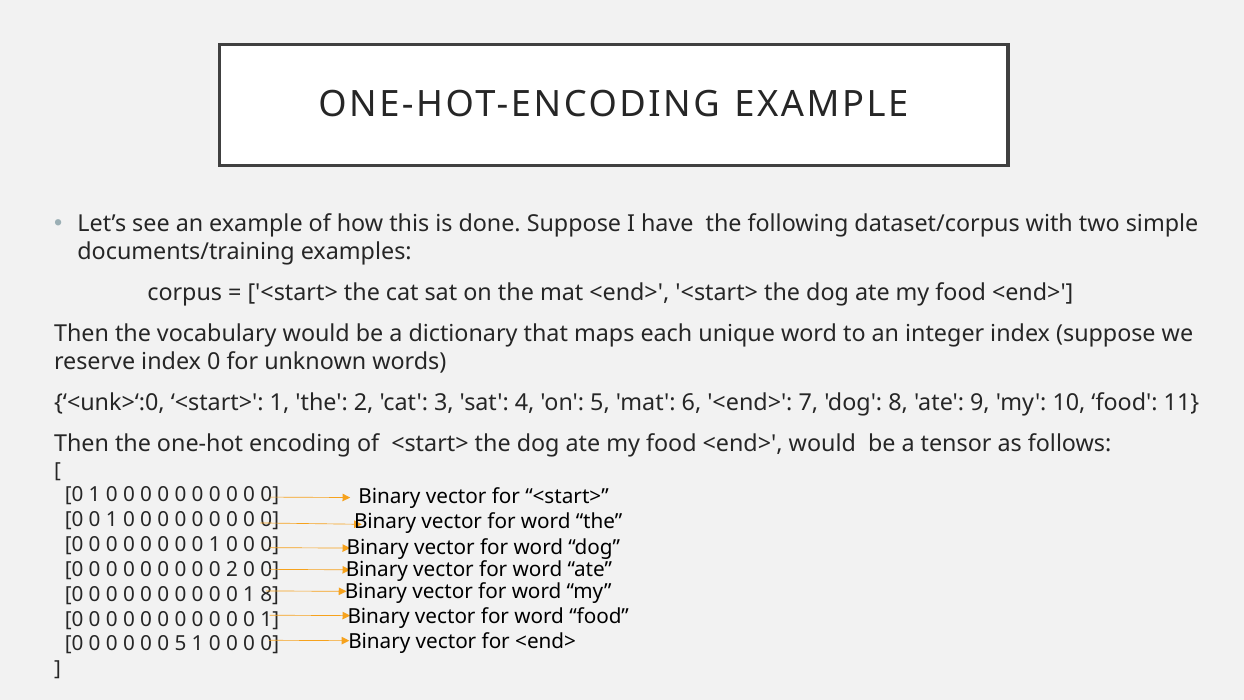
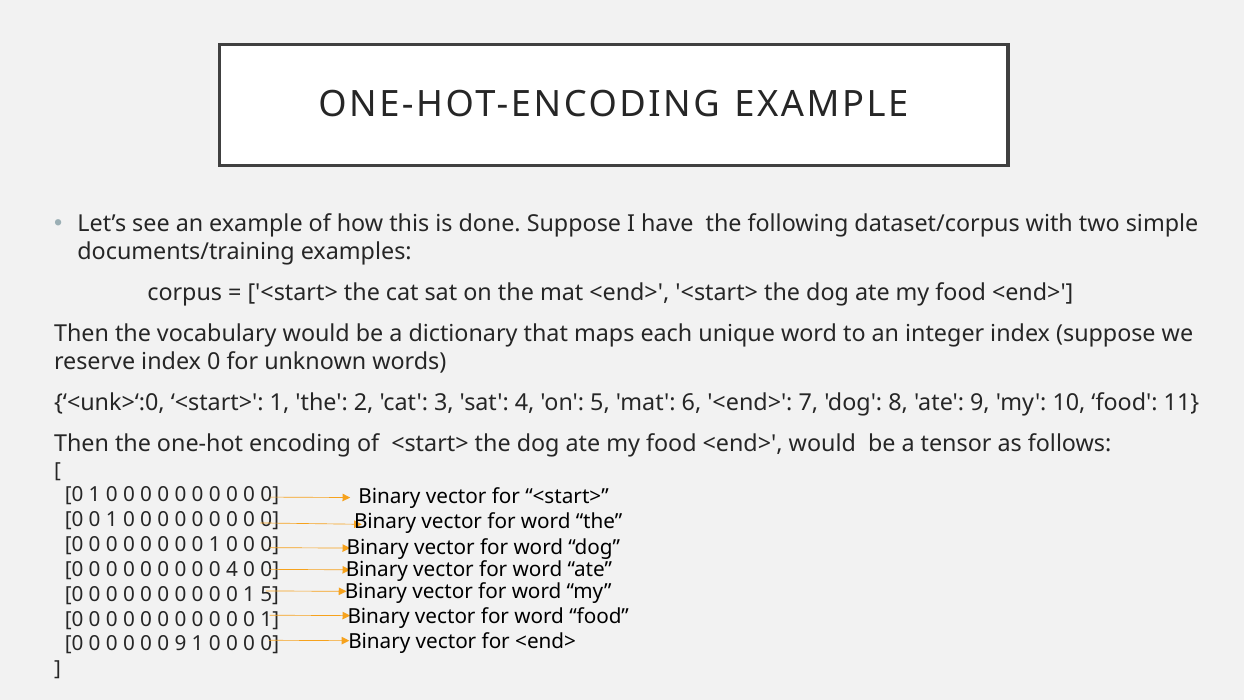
0 2: 2 -> 4
1 8: 8 -> 5
0 5: 5 -> 9
